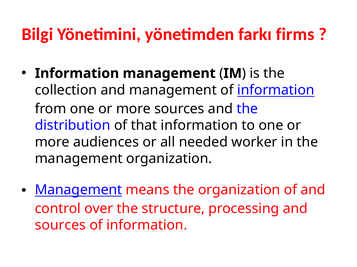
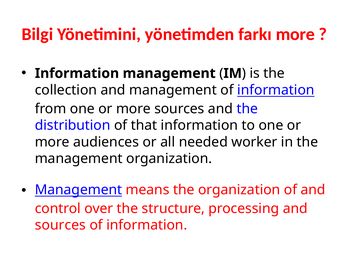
farkı firms: firms -> more
